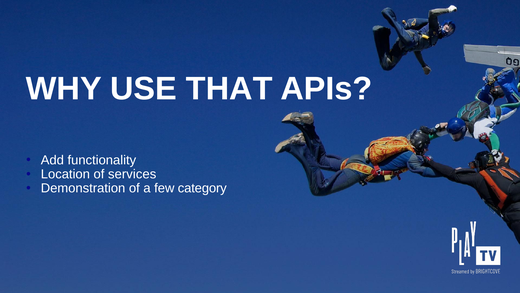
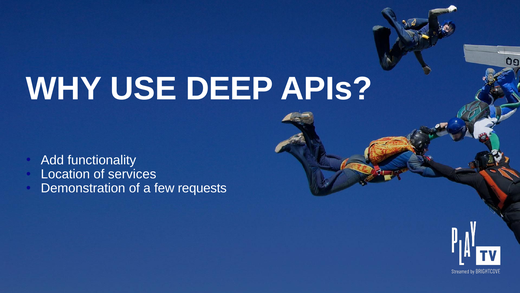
THAT: THAT -> DEEP
category: category -> requests
